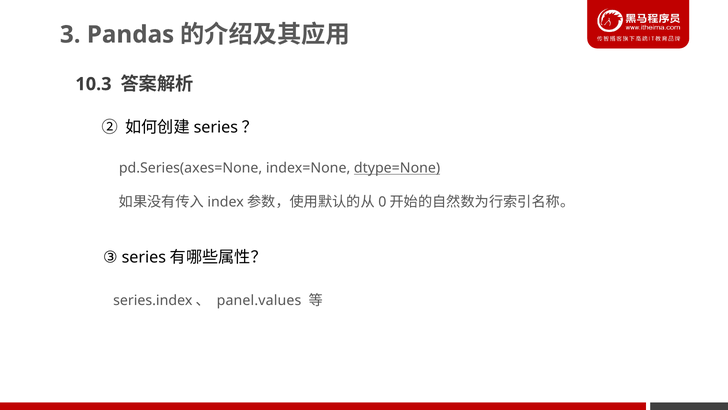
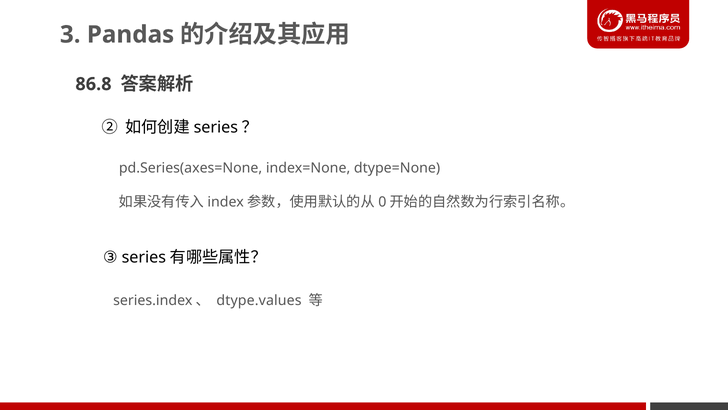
10.3: 10.3 -> 86.8
dtype=None underline: present -> none
panel.values: panel.values -> dtype.values
